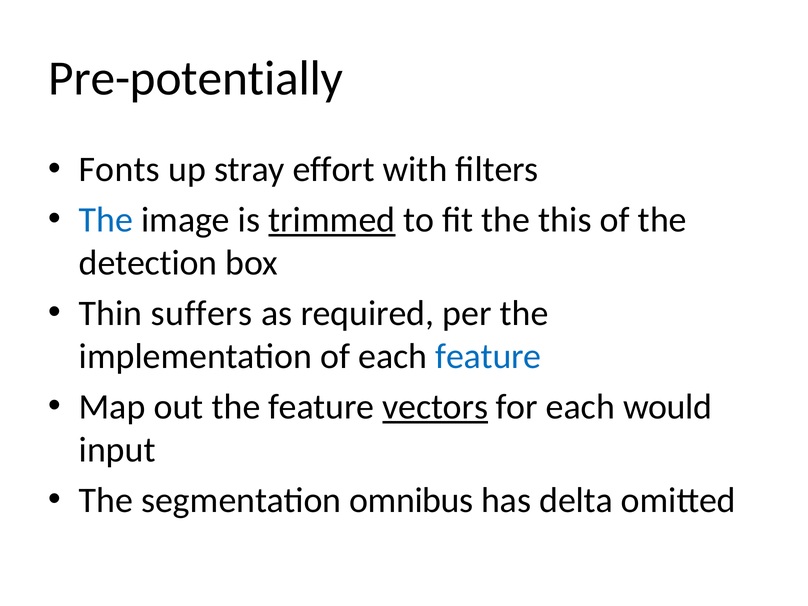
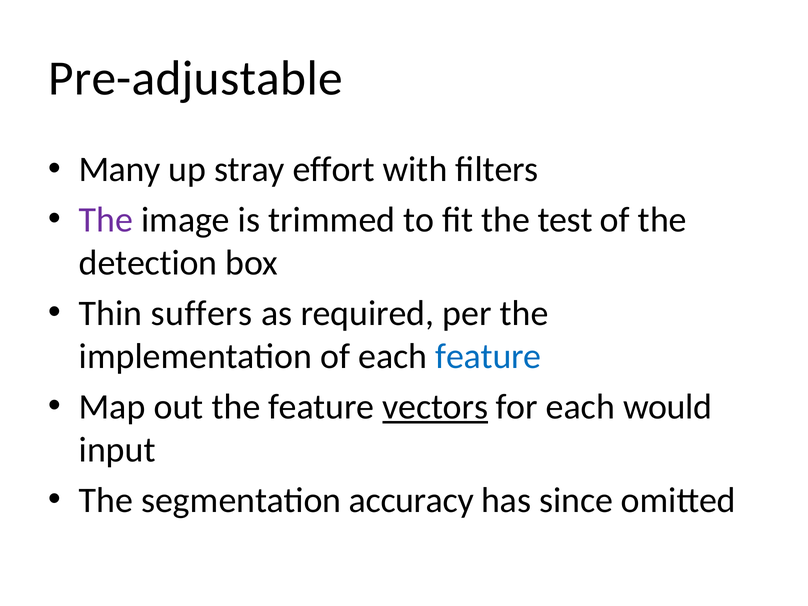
Pre-potentially: Pre-potentially -> Pre-adjustable
Fonts: Fonts -> Many
The at (106, 220) colour: blue -> purple
trimmed underline: present -> none
this: this -> test
omnibus: omnibus -> accuracy
delta: delta -> since
